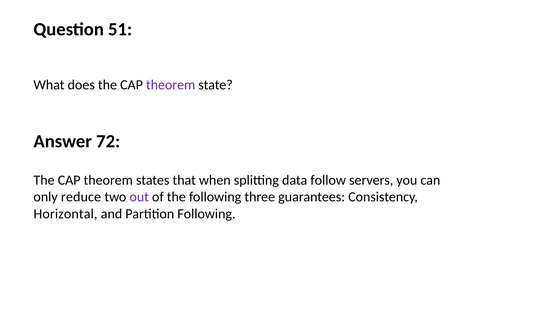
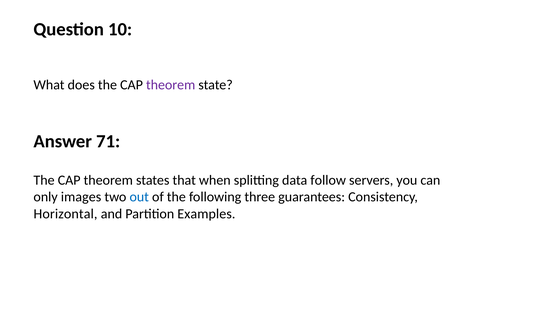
51: 51 -> 10
72: 72 -> 71
reduce: reduce -> images
out colour: purple -> blue
Partition Following: Following -> Examples
